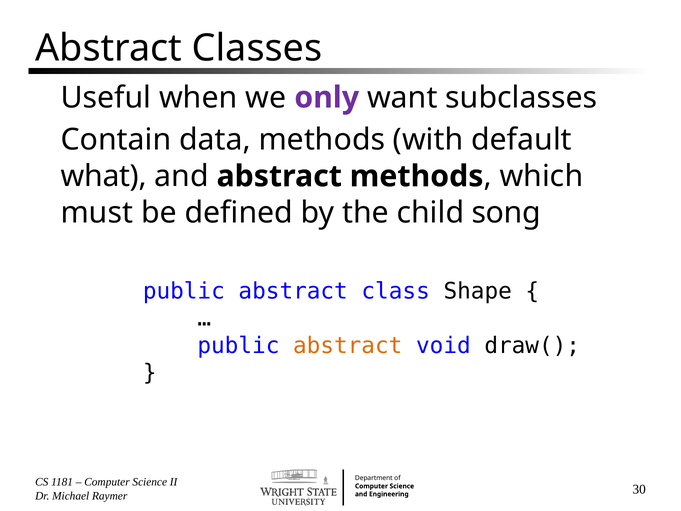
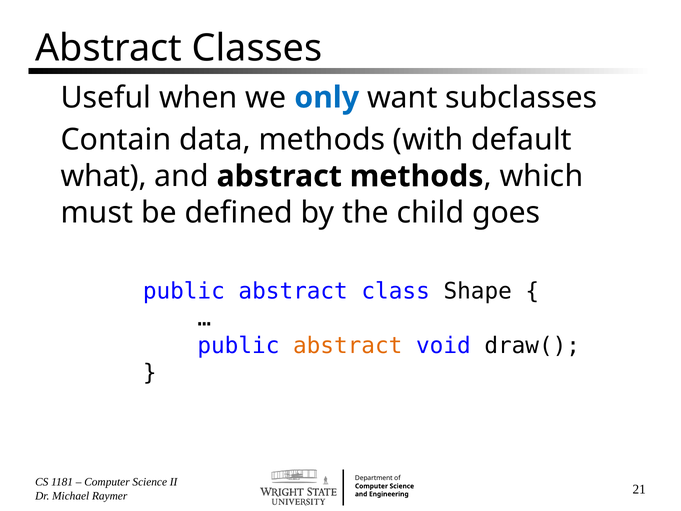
only colour: purple -> blue
song: song -> goes
30: 30 -> 21
